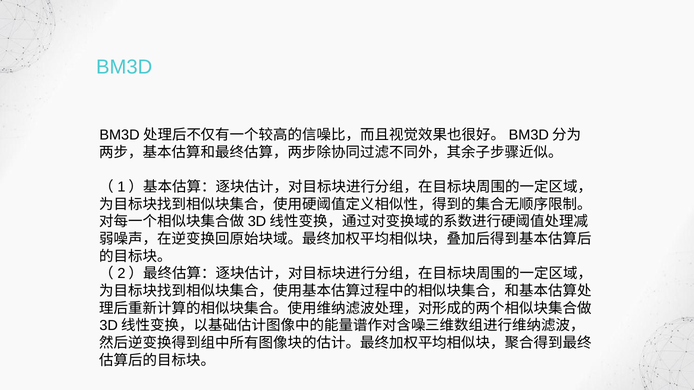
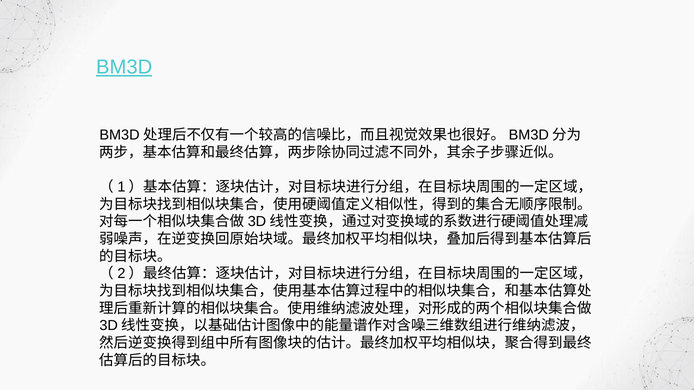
BM3D underline: none -> present
